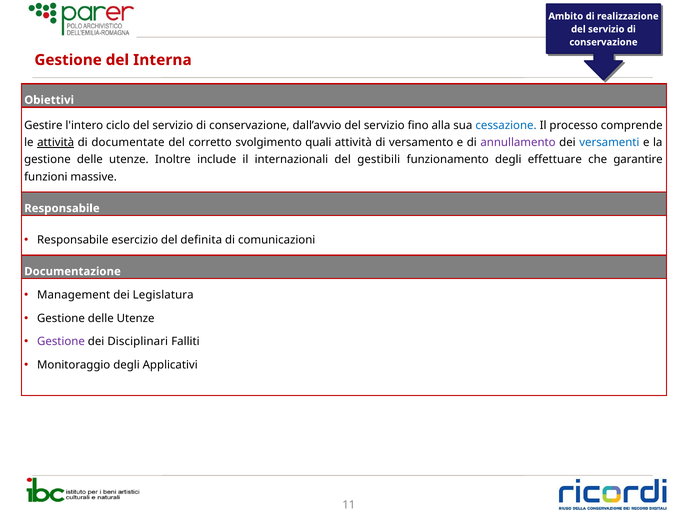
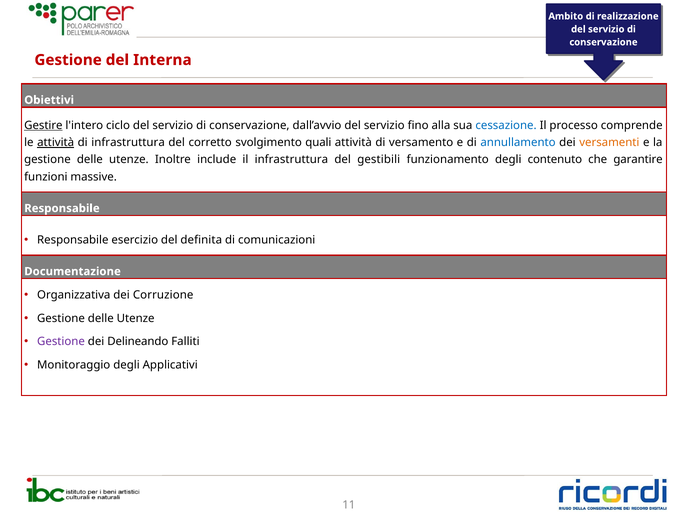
Gestire underline: none -> present
di documentate: documentate -> infrastruttura
annullamento colour: purple -> blue
versamenti colour: blue -> orange
il internazionali: internazionali -> infrastruttura
effettuare: effettuare -> contenuto
Management: Management -> Organizzativa
Legislatura: Legislatura -> Corruzione
Disciplinari: Disciplinari -> Delineando
